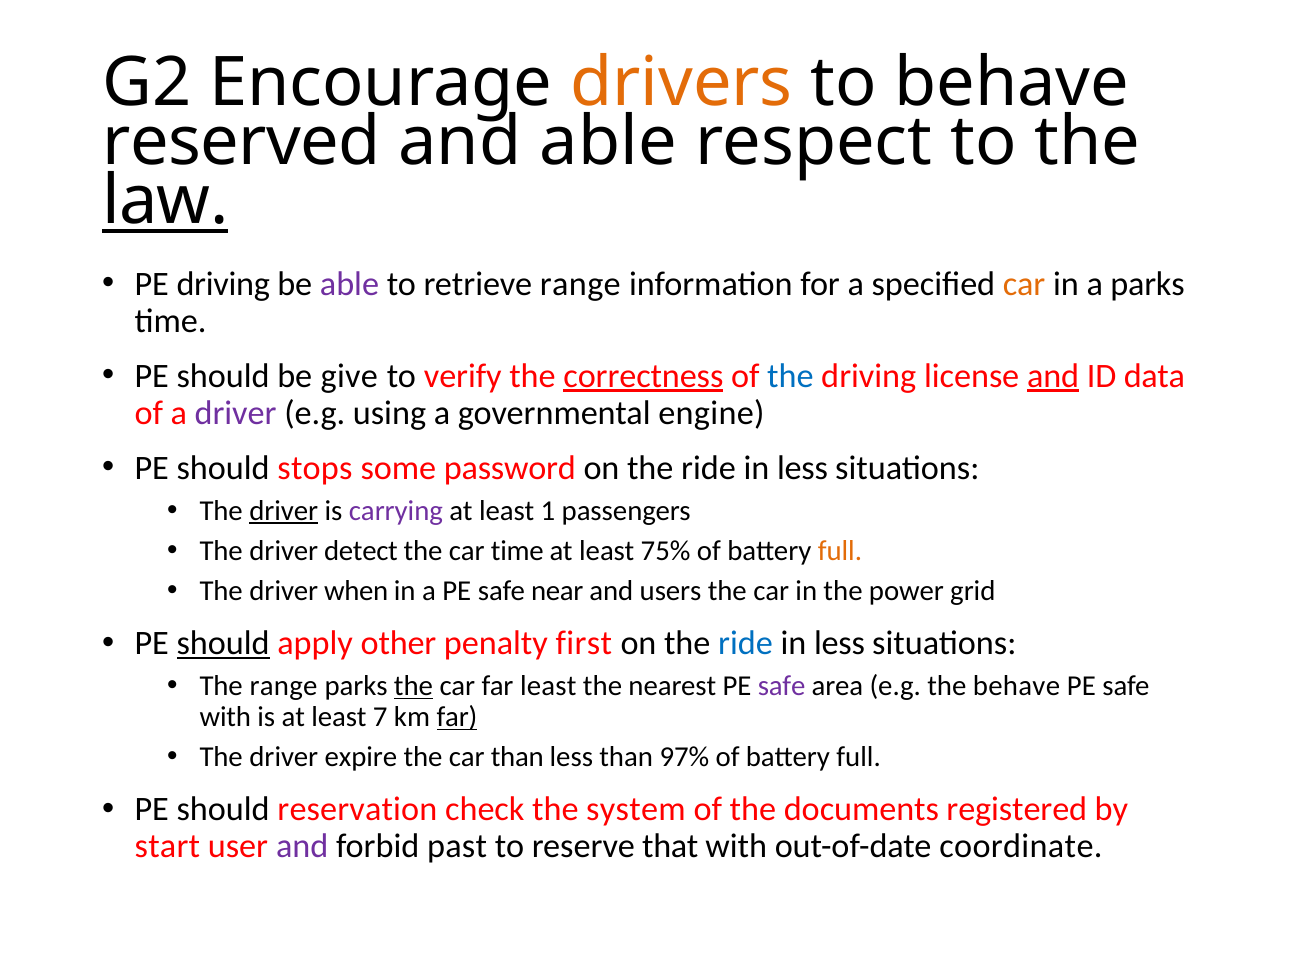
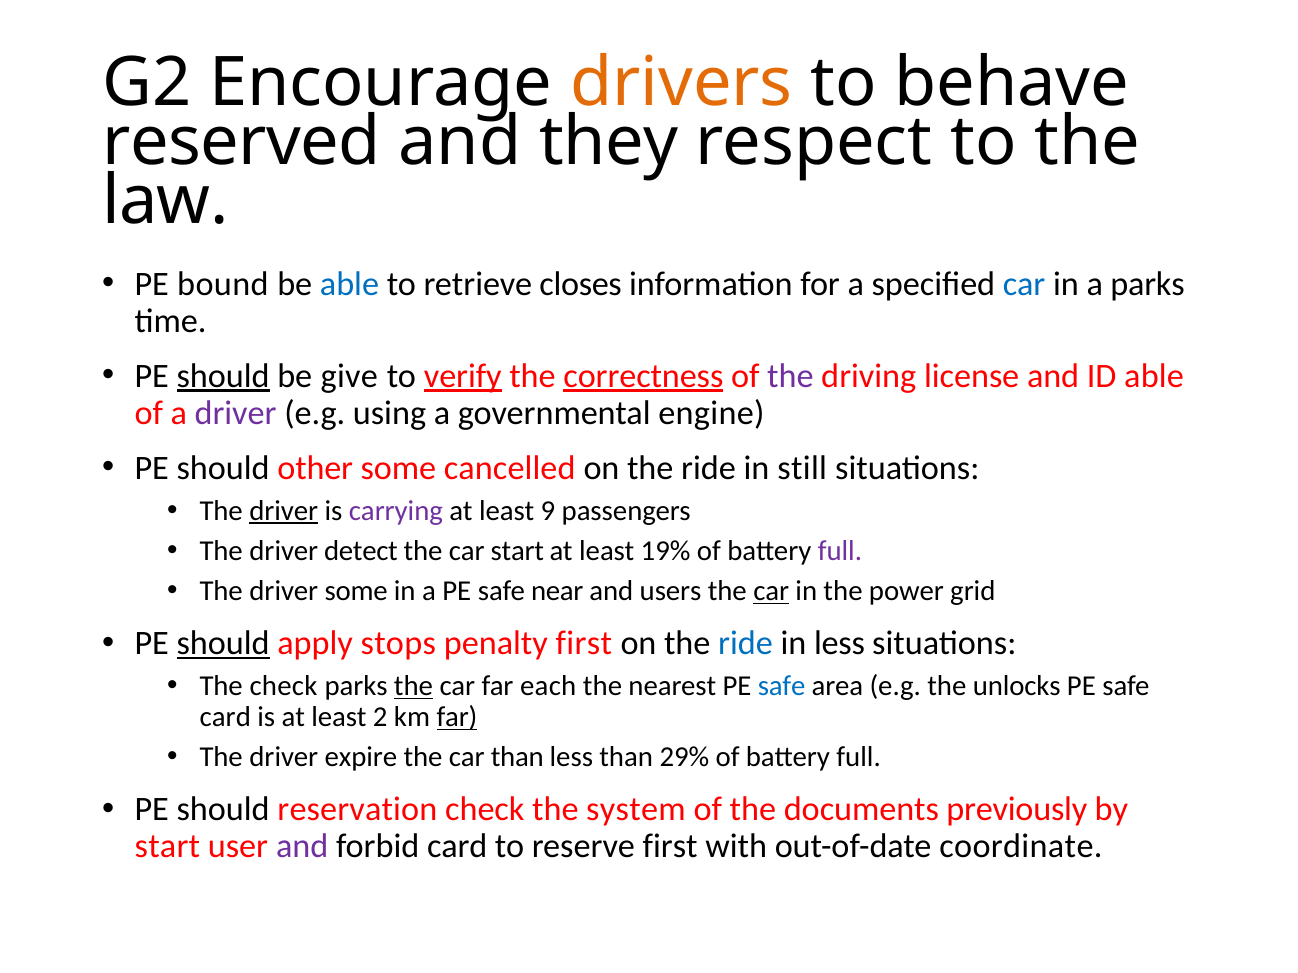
and able: able -> they
law underline: present -> none
PE driving: driving -> bound
able at (349, 284) colour: purple -> blue
retrieve range: range -> closes
car at (1024, 284) colour: orange -> blue
should at (223, 376) underline: none -> present
verify underline: none -> present
the at (790, 376) colour: blue -> purple
and at (1053, 376) underline: present -> none
ID data: data -> able
stops: stops -> other
password: password -> cancelled
less at (803, 468): less -> still
1: 1 -> 9
car time: time -> start
75%: 75% -> 19%
full at (840, 551) colour: orange -> purple
driver when: when -> some
car at (771, 591) underline: none -> present
other: other -> stops
The range: range -> check
far least: least -> each
safe at (782, 686) colour: purple -> blue
the behave: behave -> unlocks
with at (225, 718): with -> card
7: 7 -> 2
97%: 97% -> 29%
registered: registered -> previously
forbid past: past -> card
reserve that: that -> first
